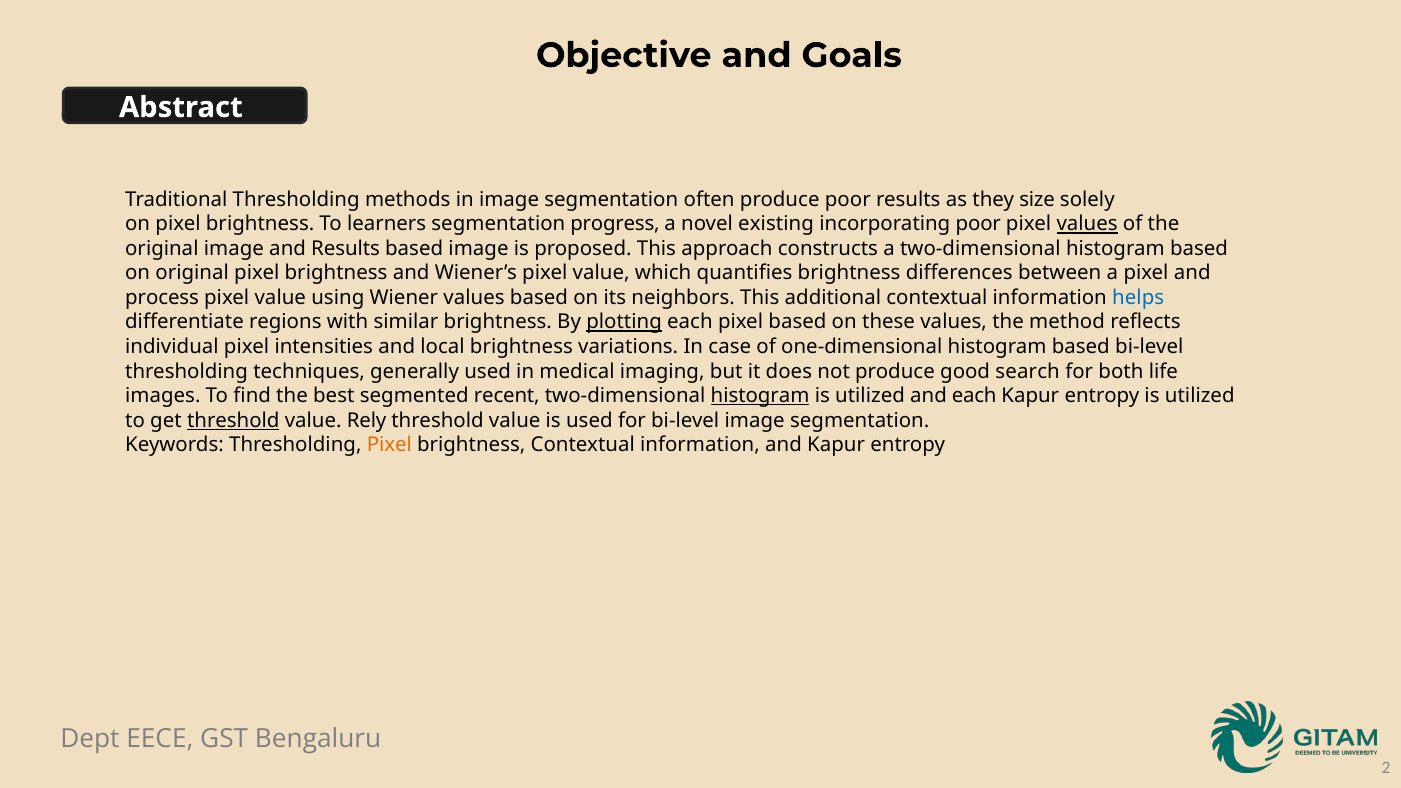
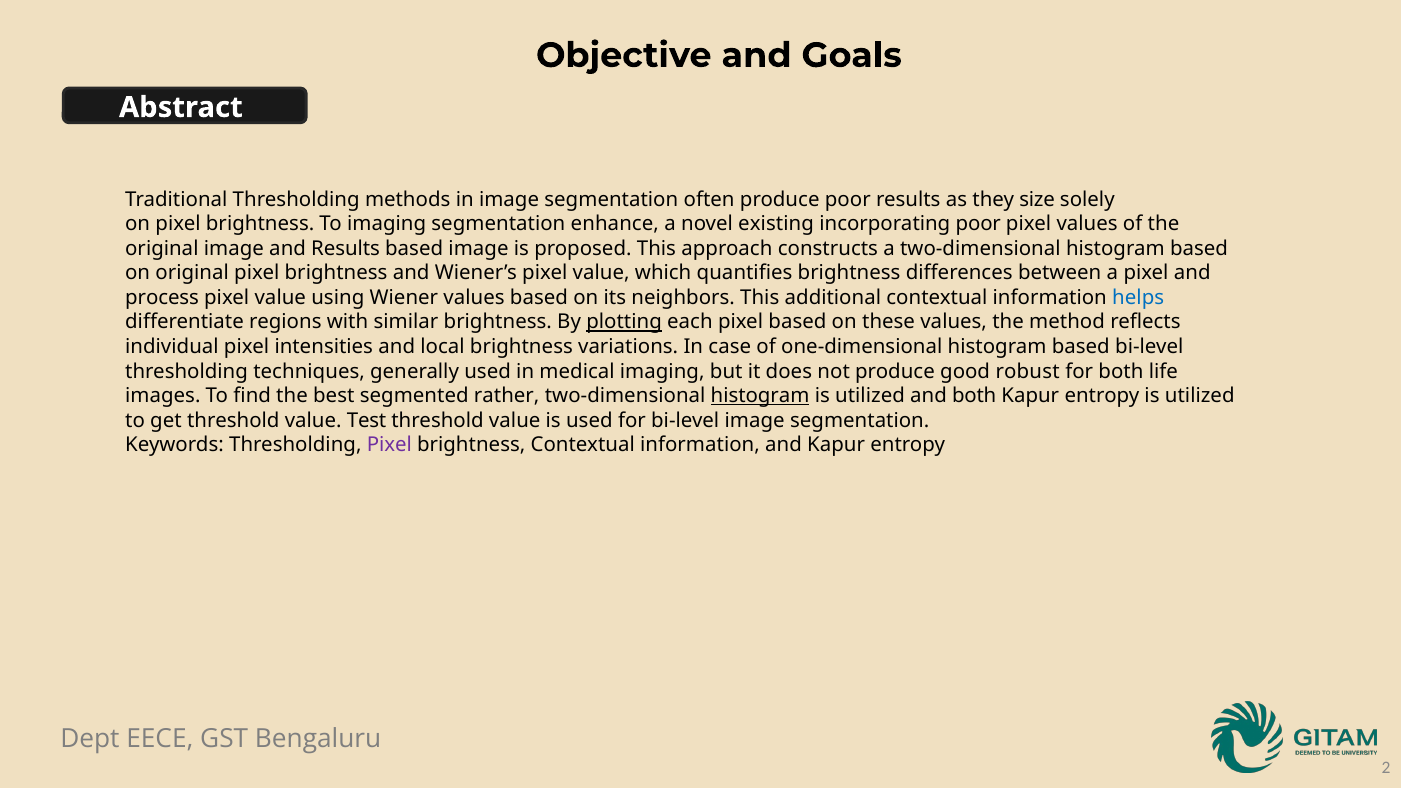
To learners: learners -> imaging
progress: progress -> enhance
values at (1087, 224) underline: present -> none
search: search -> robust
recent: recent -> rather
and each: each -> both
threshold at (233, 420) underline: present -> none
Rely: Rely -> Test
Pixel at (389, 445) colour: orange -> purple
